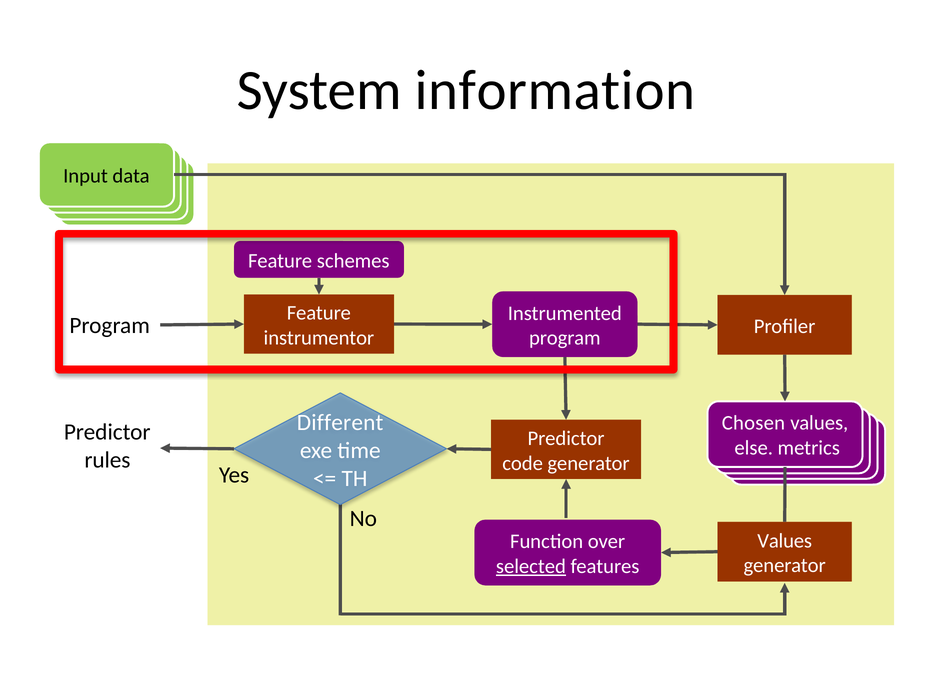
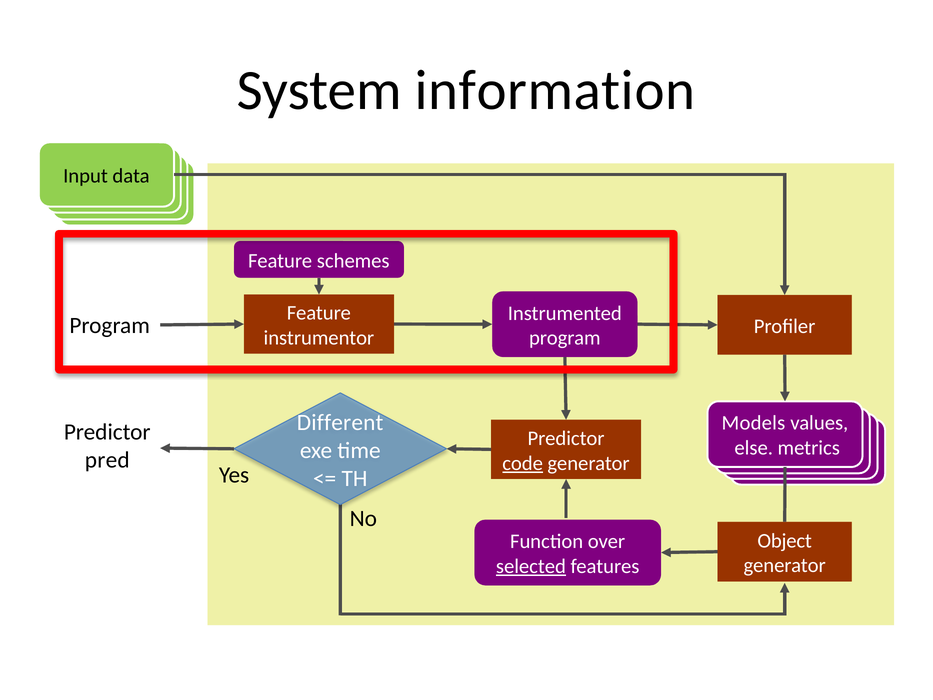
Chosen: Chosen -> Models
rules: rules -> pred
code underline: none -> present
Values at (785, 541): Values -> Object
